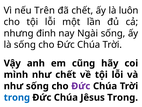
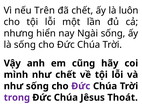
đinh: đinh -> hiển
trong at (17, 97) colour: blue -> purple
Jêsus Trong: Trong -> Thoát
